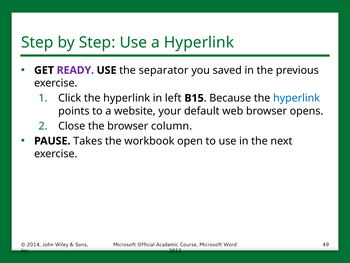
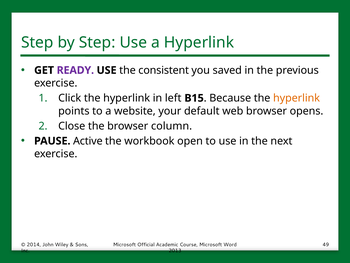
separator: separator -> consistent
hyperlink at (297, 98) colour: blue -> orange
Takes: Takes -> Active
